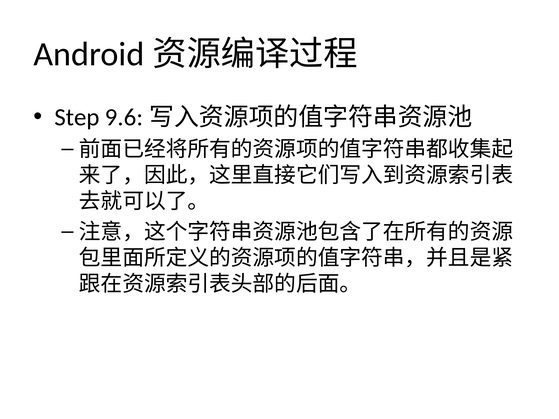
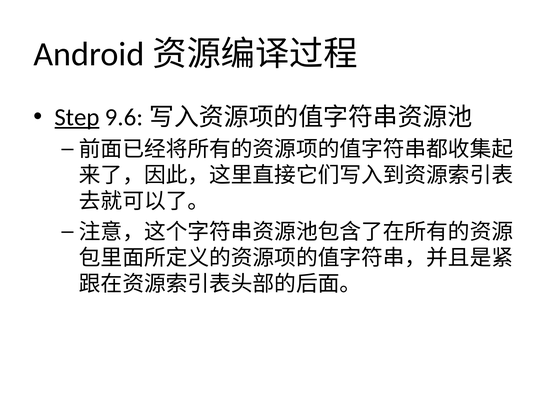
Step underline: none -> present
